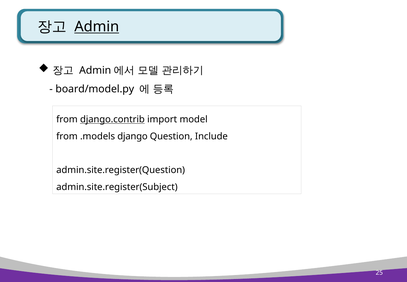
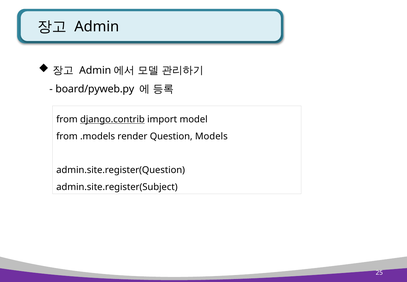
Admin underline: present -> none
board/model.py: board/model.py -> board/pyweb.py
django: django -> render
Include: Include -> Models
